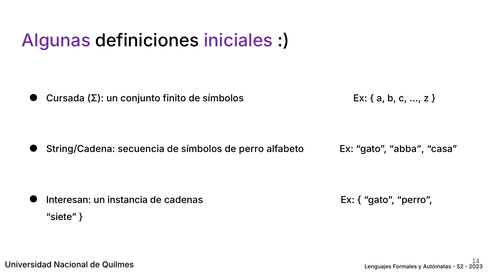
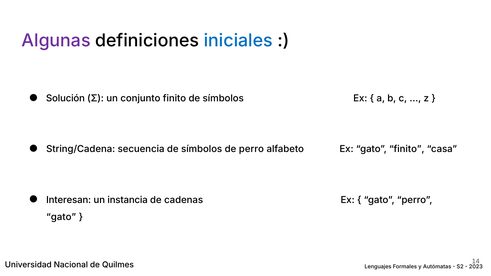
iniciales colour: purple -> blue
Cursada: Cursada -> Solución
gato abba: abba -> finito
siete at (61, 217): siete -> gato
